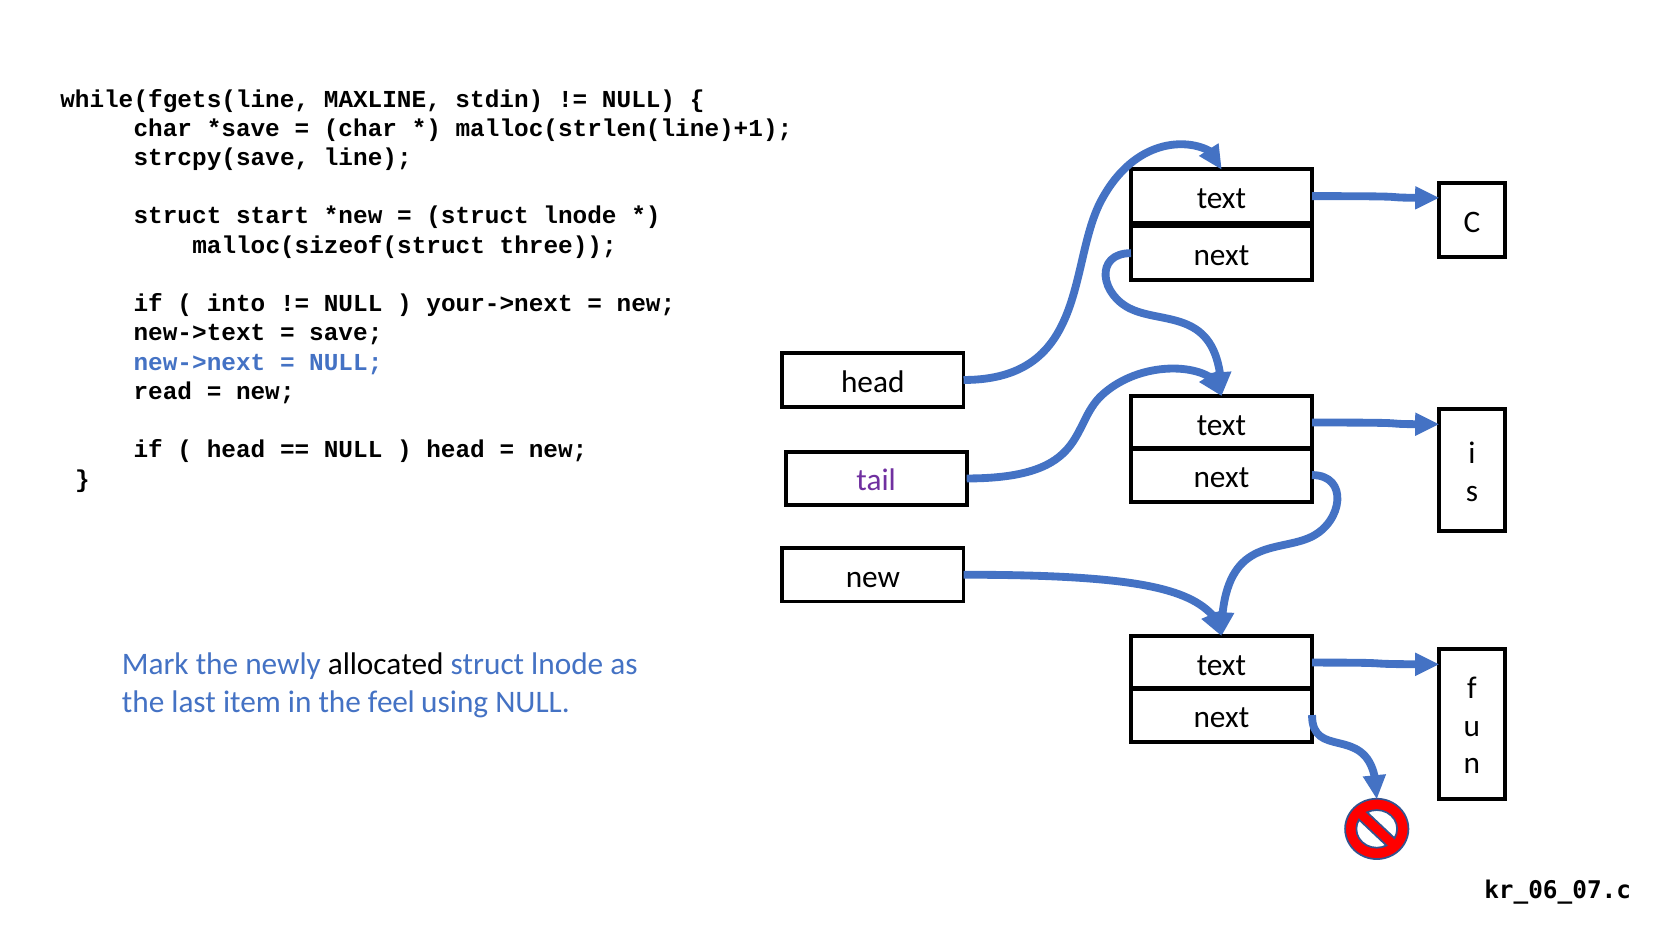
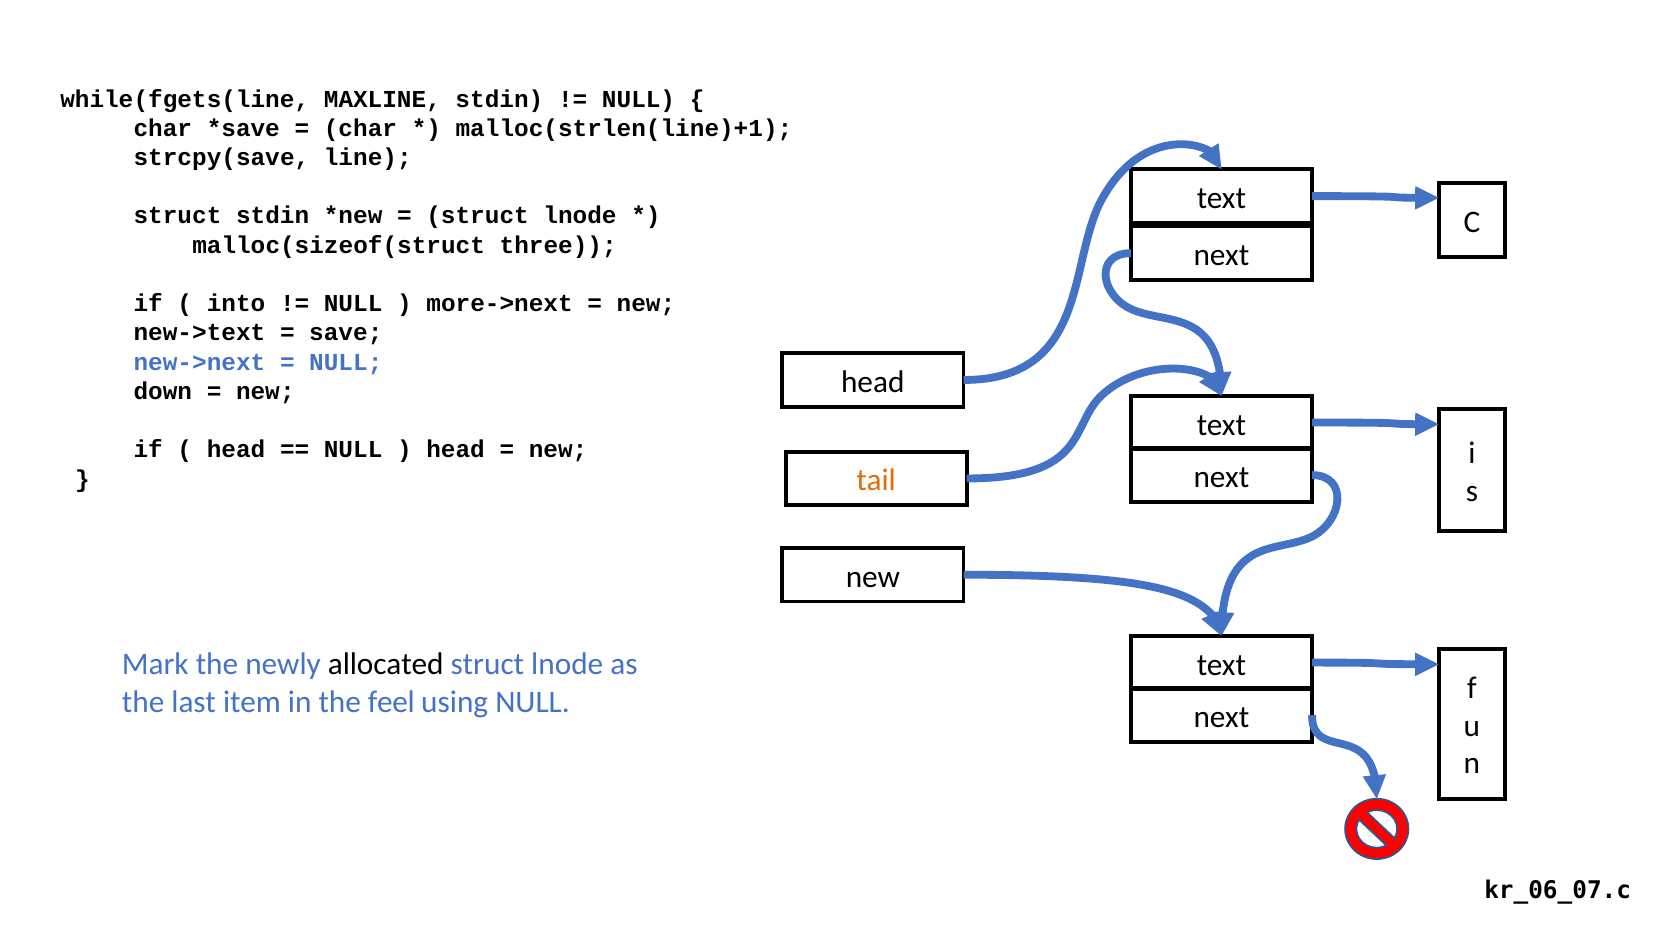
struct start: start -> stdin
your->next: your->next -> more->next
read: read -> down
tail colour: purple -> orange
